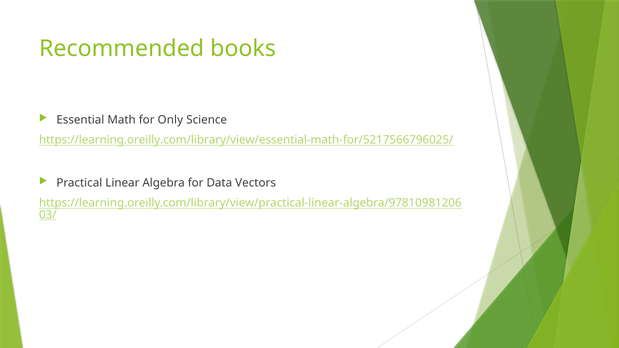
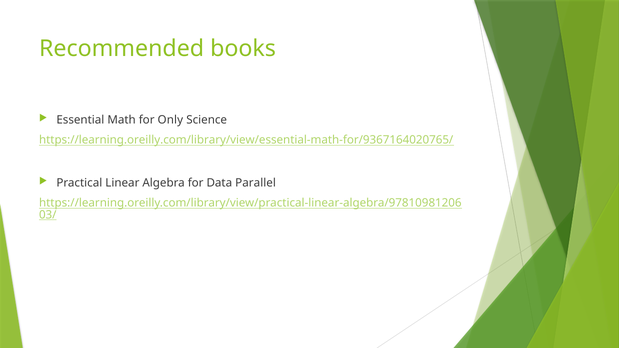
https://learning.oreilly.com/library/view/essential-math-for/5217566796025/: https://learning.oreilly.com/library/view/essential-math-for/5217566796025/ -> https://learning.oreilly.com/library/view/essential-math-for/9367164020765/
Vectors: Vectors -> Parallel
